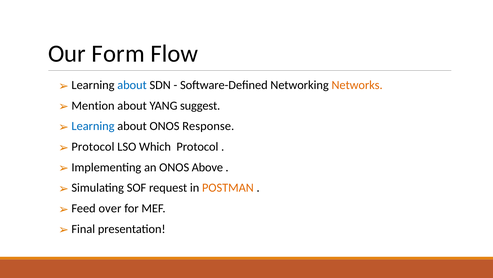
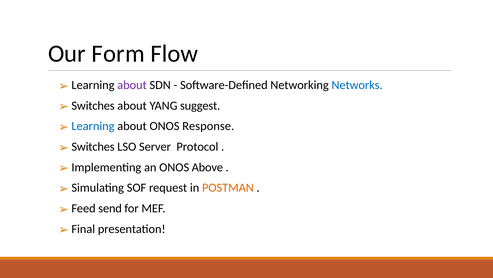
about at (132, 85) colour: blue -> purple
Networks colour: orange -> blue
Mention at (93, 105): Mention -> Switches
Protocol at (93, 146): Protocol -> Switches
Which: Which -> Server
over: over -> send
